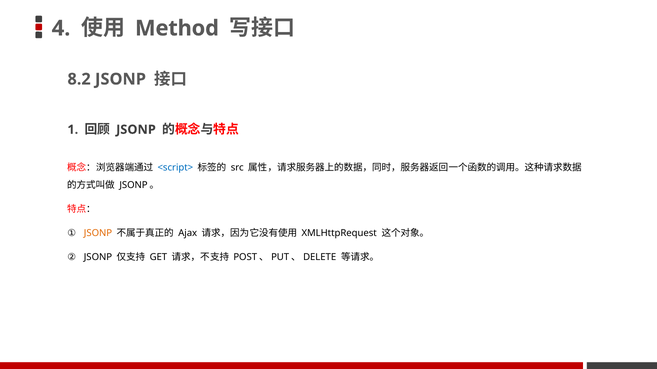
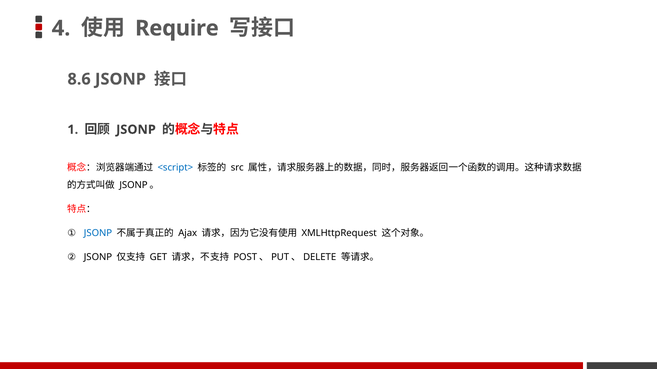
Method: Method -> Require
8.2: 8.2 -> 8.6
JSONP at (98, 233) colour: orange -> blue
